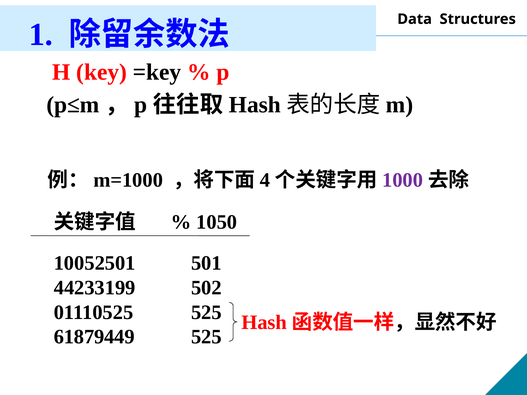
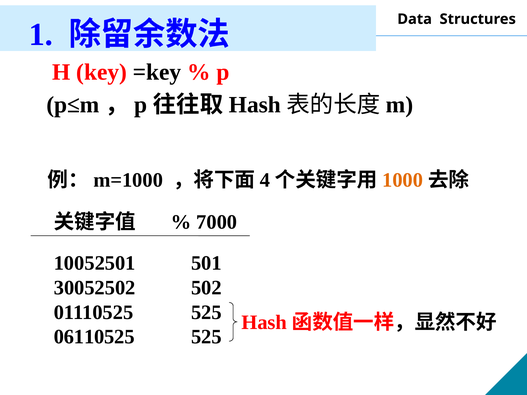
1000 colour: purple -> orange
1050: 1050 -> 7000
44233199: 44233199 -> 30052502
61879449: 61879449 -> 06110525
